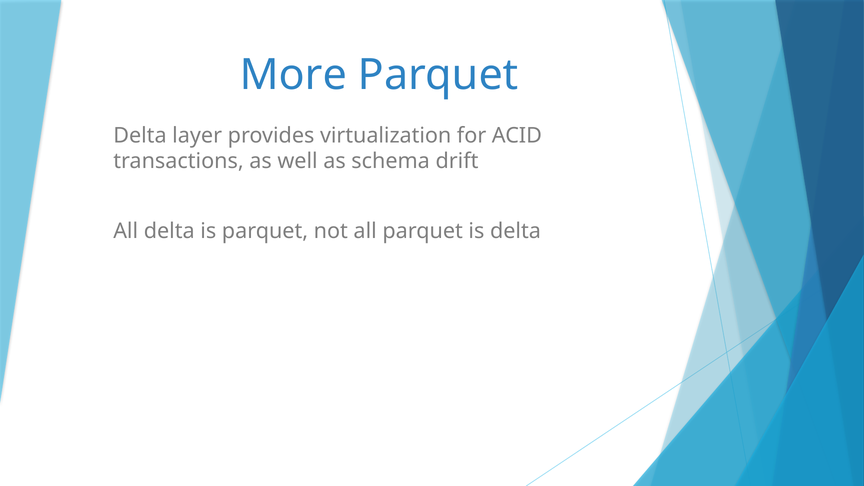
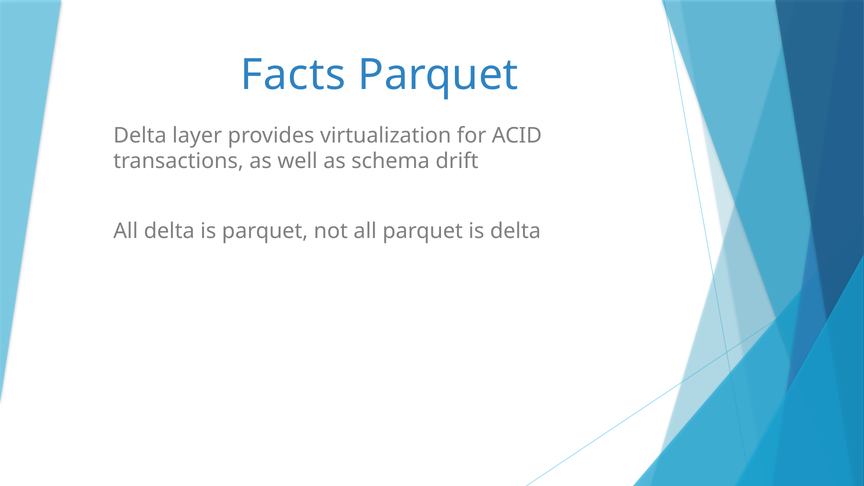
More: More -> Facts
